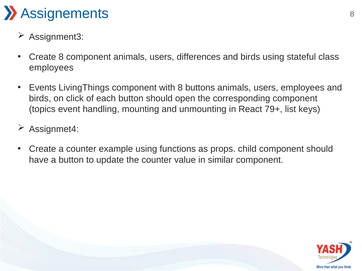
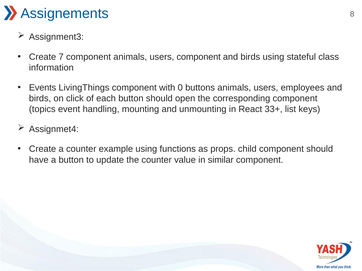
Create 8: 8 -> 7
users differences: differences -> component
employees at (51, 68): employees -> information
with 8: 8 -> 0
79+: 79+ -> 33+
